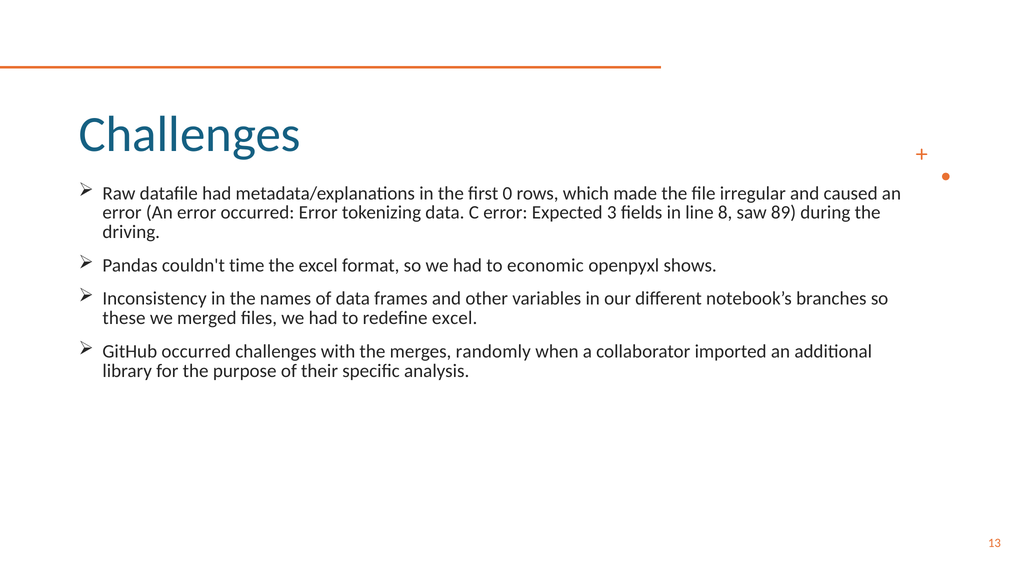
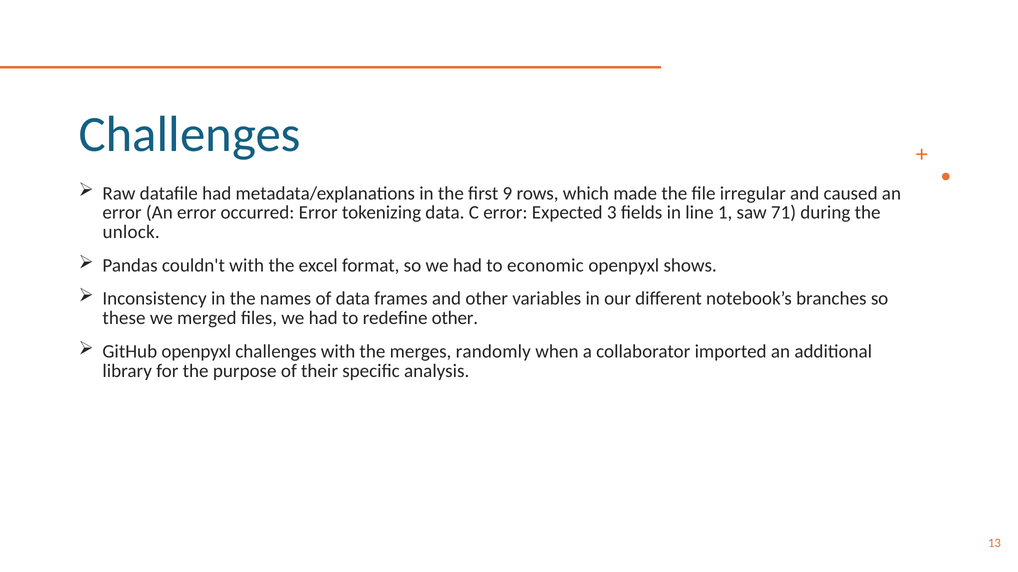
0: 0 -> 9
8: 8 -> 1
89: 89 -> 71
driving: driving -> unlock
couldn't time: time -> with
redefine excel: excel -> other
GitHub occurred: occurred -> openpyxl
